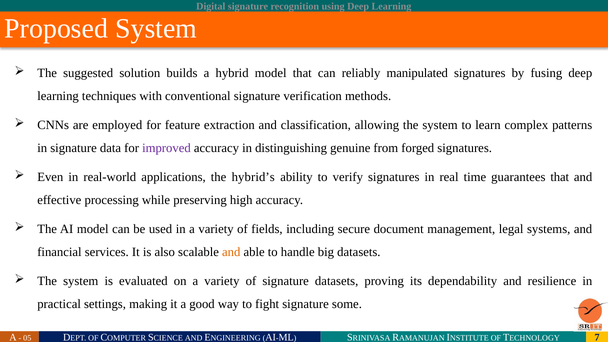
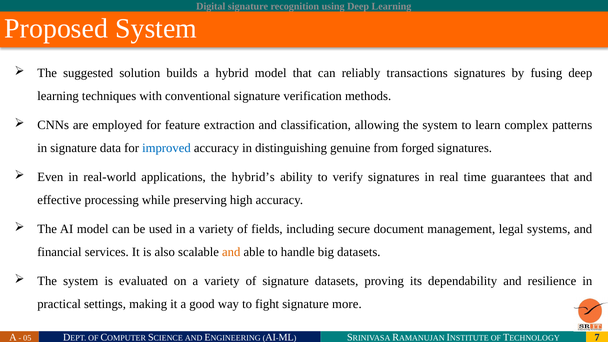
manipulated: manipulated -> transactions
improved colour: purple -> blue
some: some -> more
